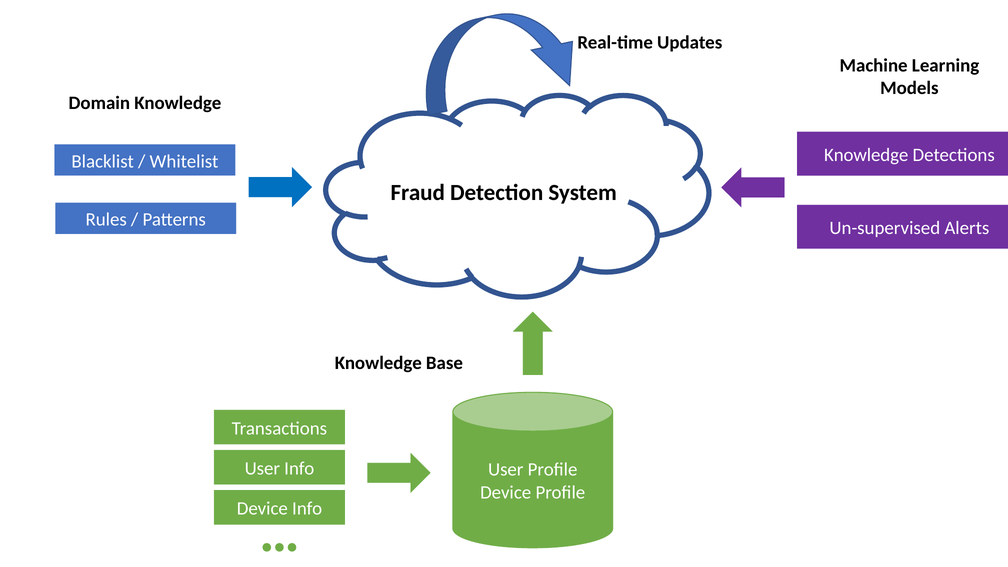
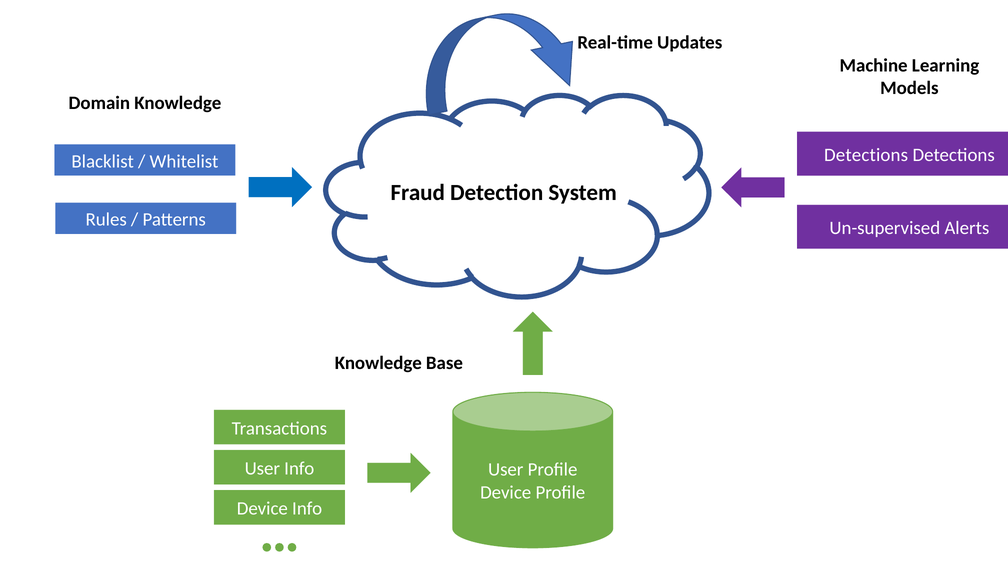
Knowledge at (866, 155): Knowledge -> Detections
